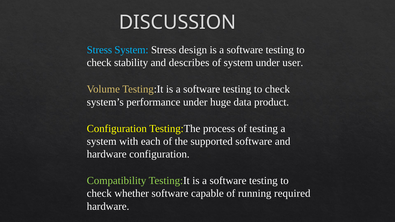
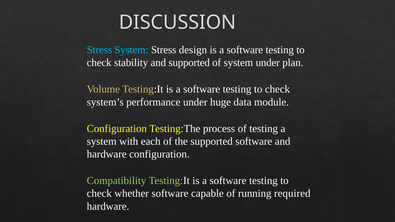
and describes: describes -> supported
user: user -> plan
product: product -> module
